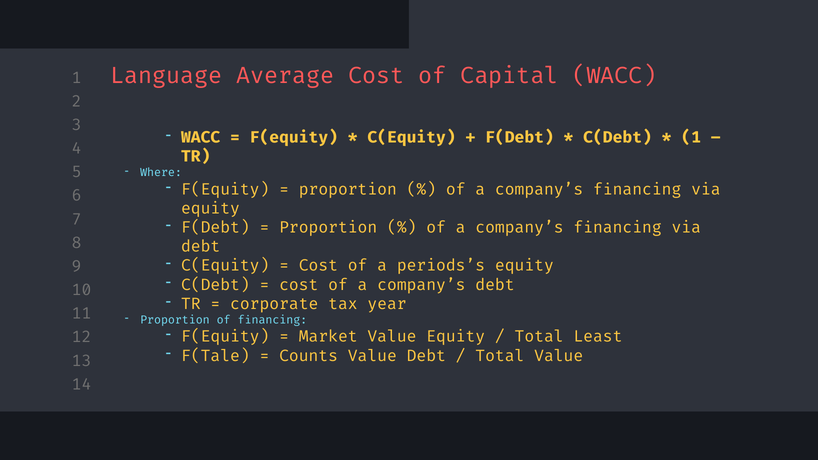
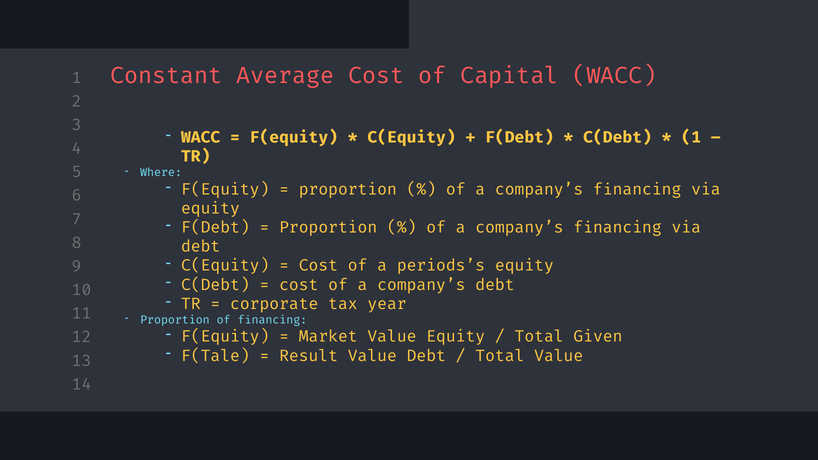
Language: Language -> Constant
Least: Least -> Given
Counts: Counts -> Result
